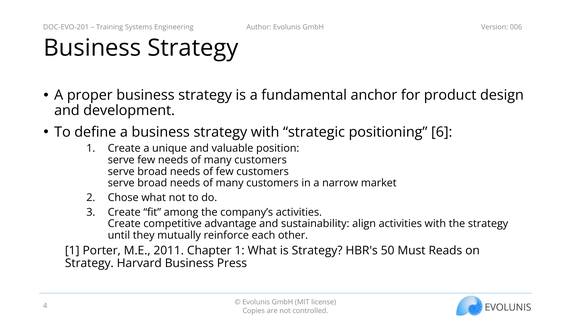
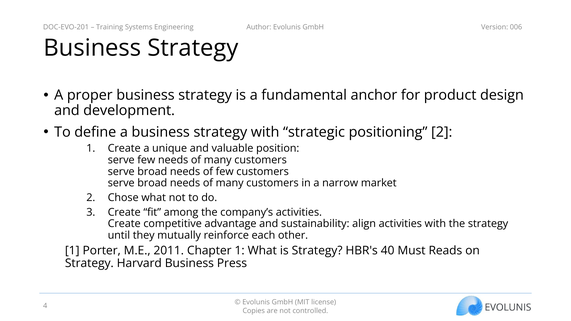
positioning 6: 6 -> 2
50: 50 -> 40
